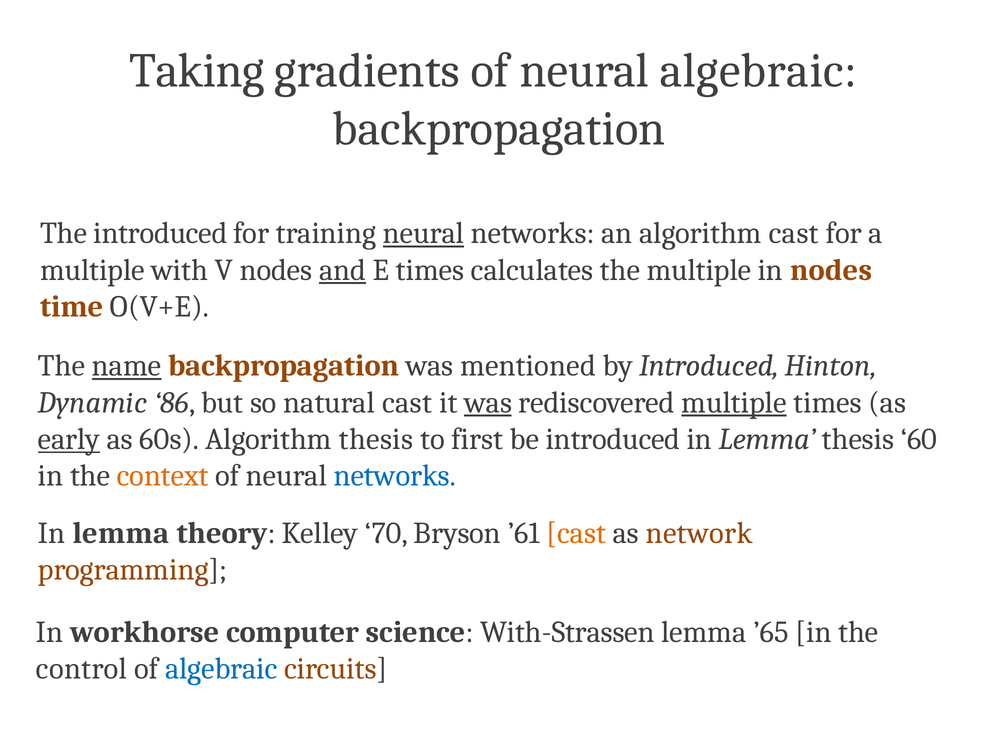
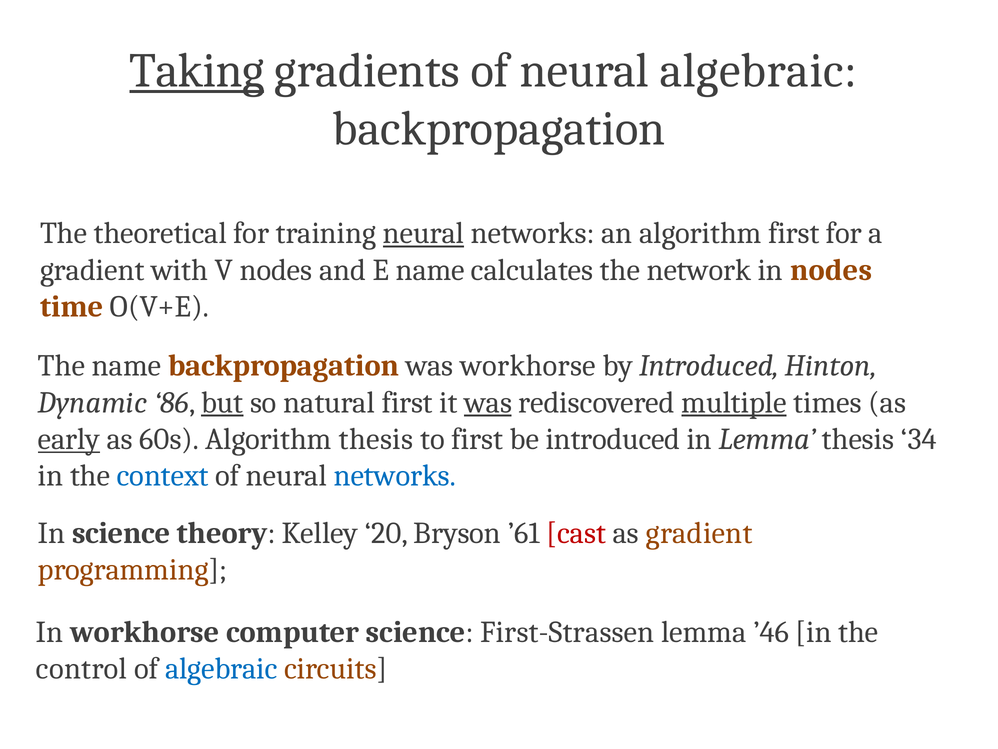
Taking underline: none -> present
The introduced: introduced -> theoretical
algorithm cast: cast -> first
multiple at (92, 270): multiple -> gradient
and underline: present -> none
E times: times -> name
the multiple: multiple -> network
name at (127, 366) underline: present -> none
was mentioned: mentioned -> workhorse
but underline: none -> present
natural cast: cast -> first
60: 60 -> 34
context colour: orange -> blue
lemma at (121, 533): lemma -> science
70: 70 -> 20
cast at (576, 533) colour: orange -> red
as network: network -> gradient
With-Strassen: With-Strassen -> First-Strassen
’65: ’65 -> ’46
